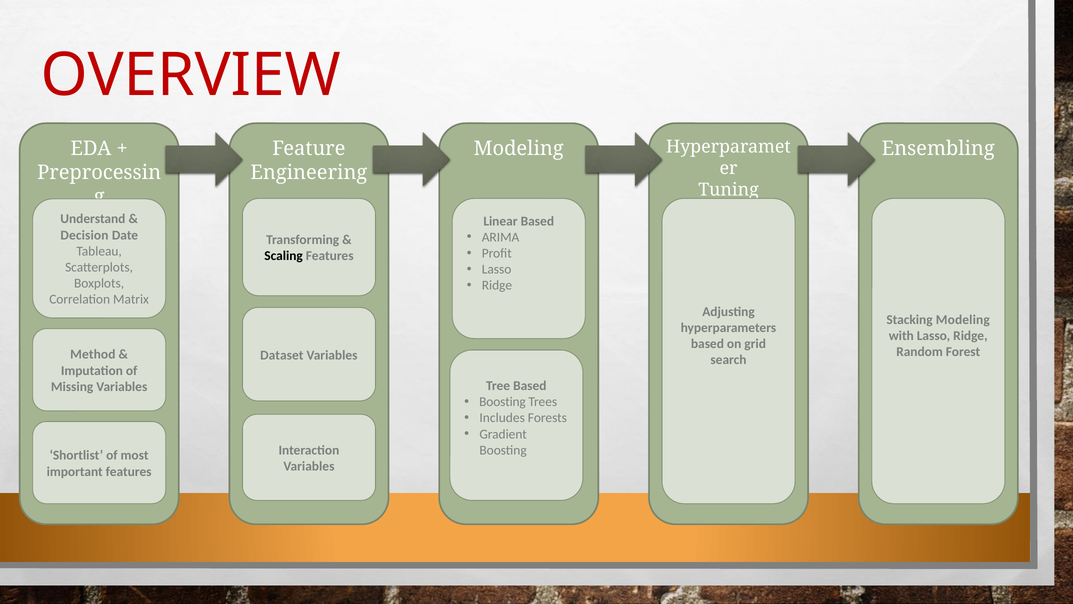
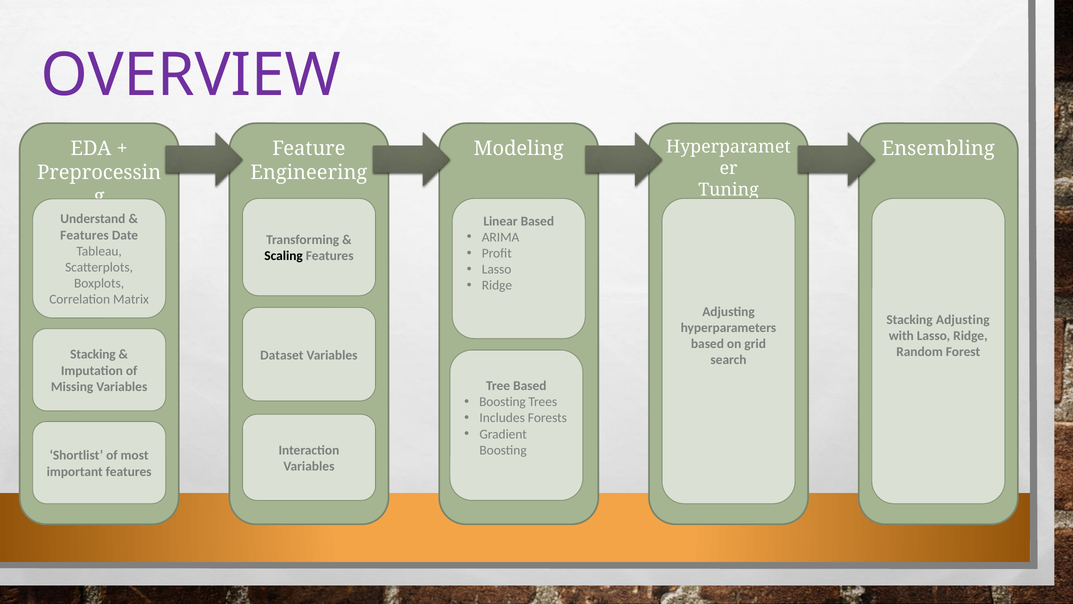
OVERVIEW colour: red -> purple
Decision at (84, 235): Decision -> Features
Stacking Modeling: Modeling -> Adjusting
Method at (93, 354): Method -> Stacking
